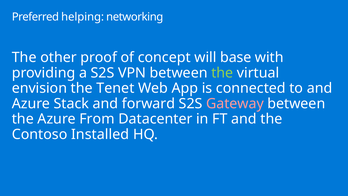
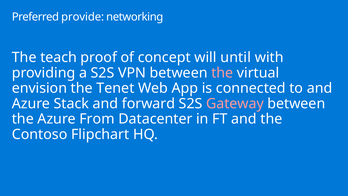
helping: helping -> provide
other: other -> teach
base: base -> until
the at (222, 73) colour: light green -> pink
Installed: Installed -> Flipchart
